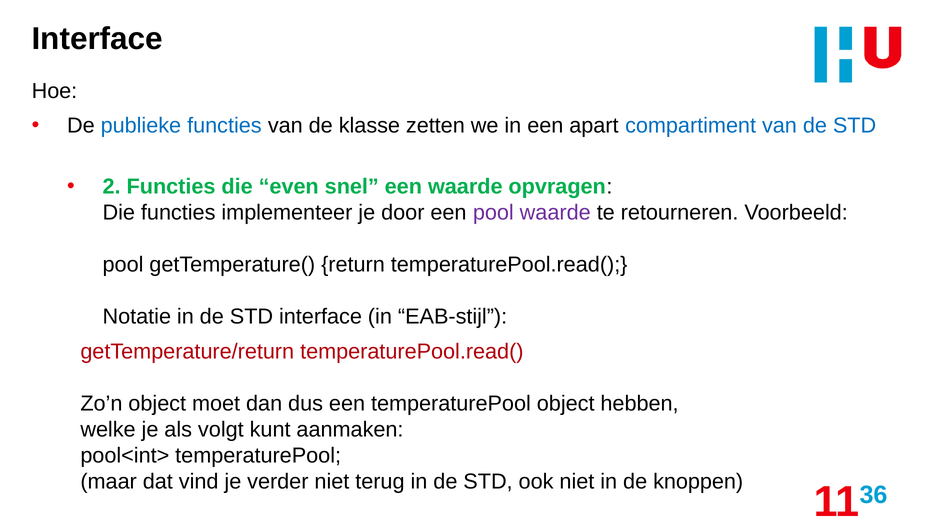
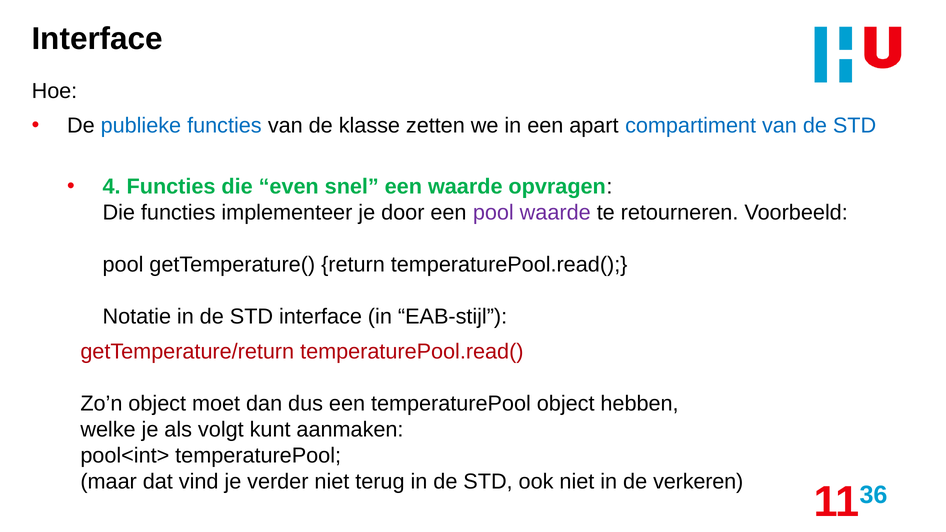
2: 2 -> 4
knoppen: knoppen -> verkeren
